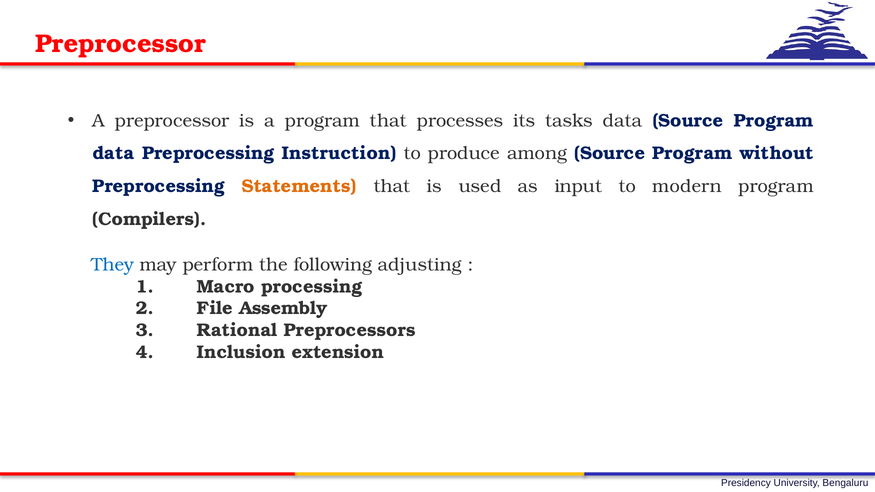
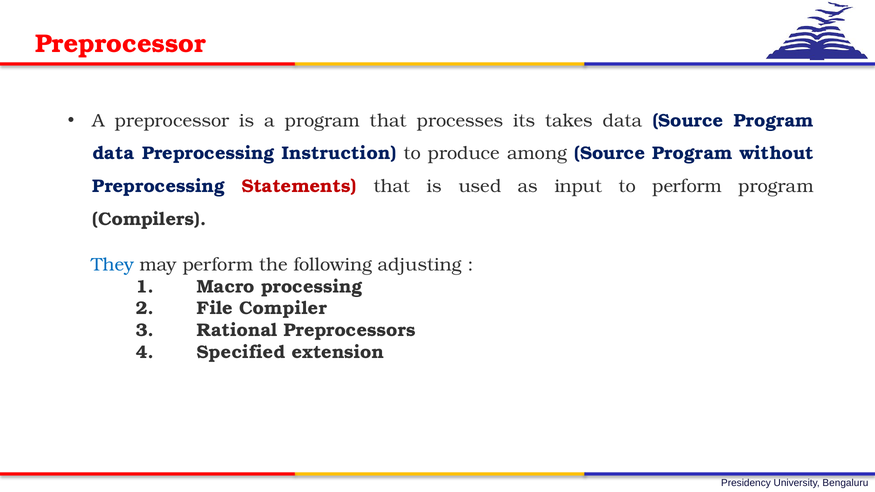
tasks: tasks -> takes
Statements colour: orange -> red
to modern: modern -> perform
Assembly: Assembly -> Compiler
Inclusion: Inclusion -> Specified
